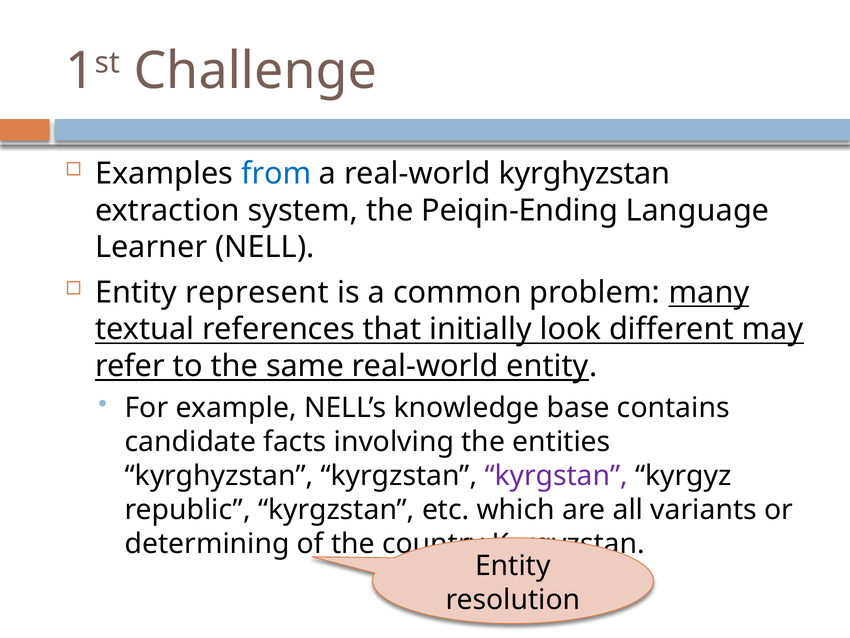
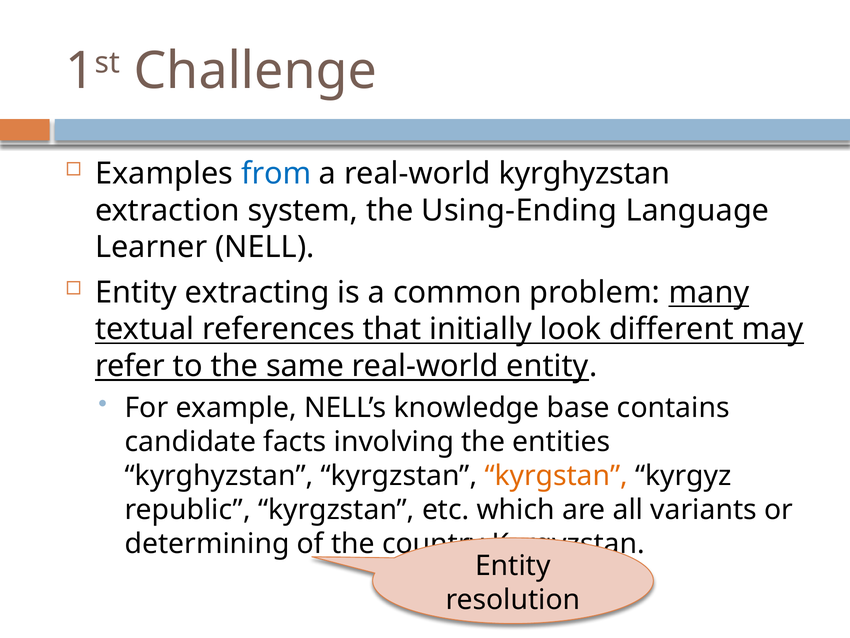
Peiqin-Ending: Peiqin-Ending -> Using-Ending
represent: represent -> extracting
kyrgstan colour: purple -> orange
